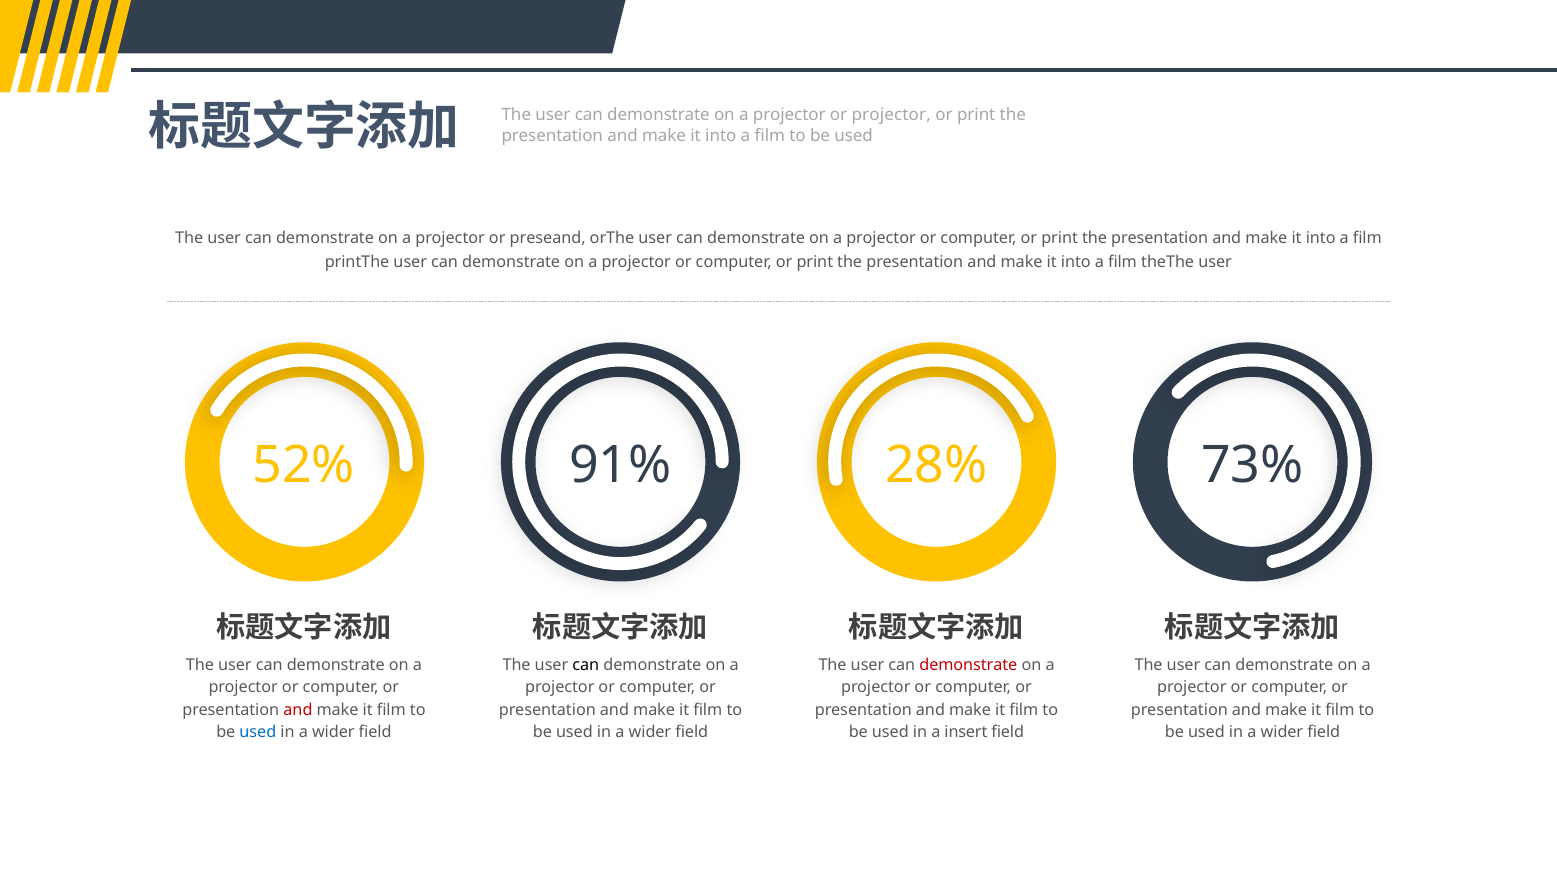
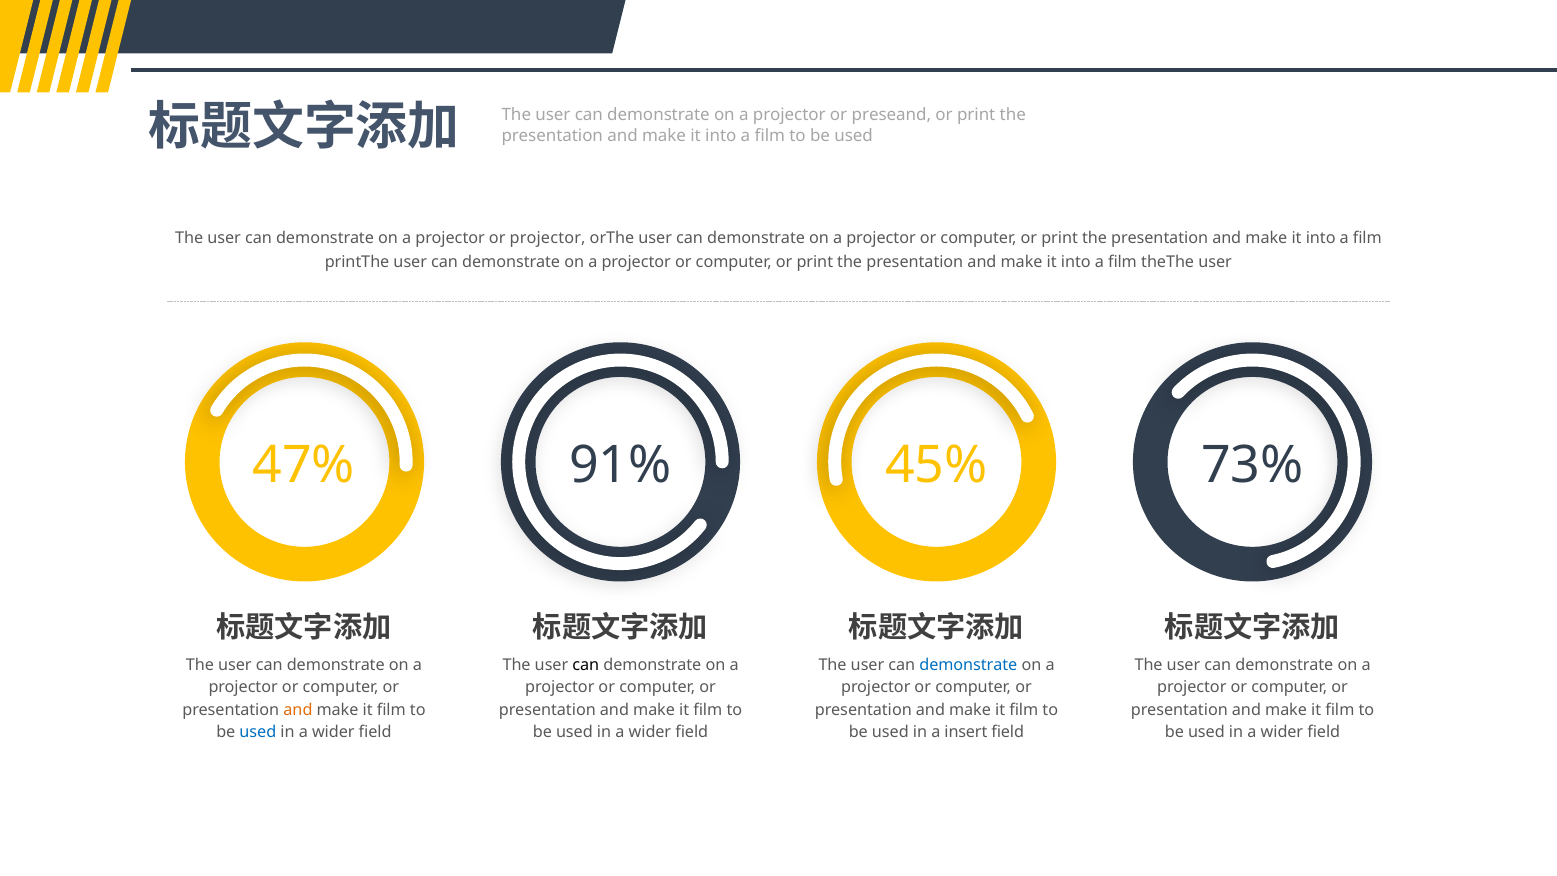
or projector: projector -> preseand
or preseand: preseand -> projector
52%: 52% -> 47%
28%: 28% -> 45%
demonstrate at (968, 665) colour: red -> blue
and at (298, 710) colour: red -> orange
